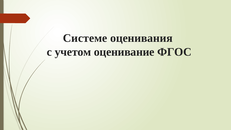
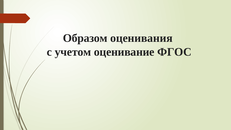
Системе: Системе -> Образом
